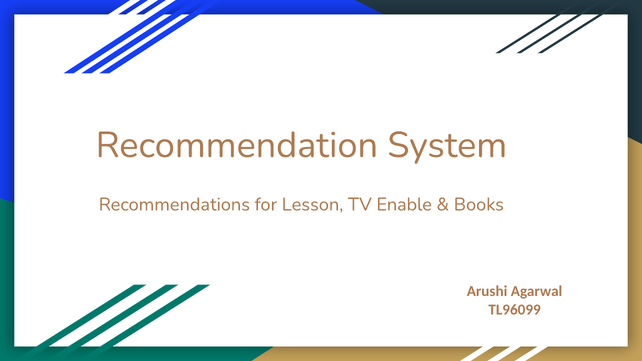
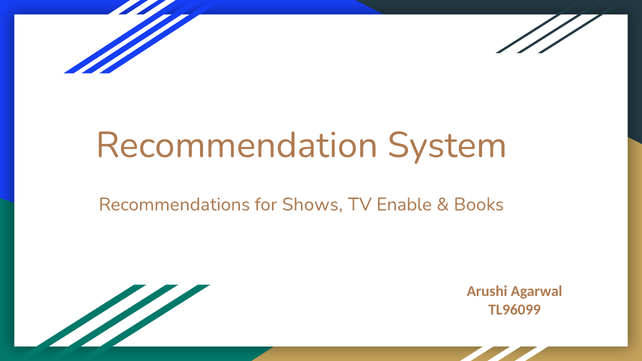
Lesson: Lesson -> Shows
